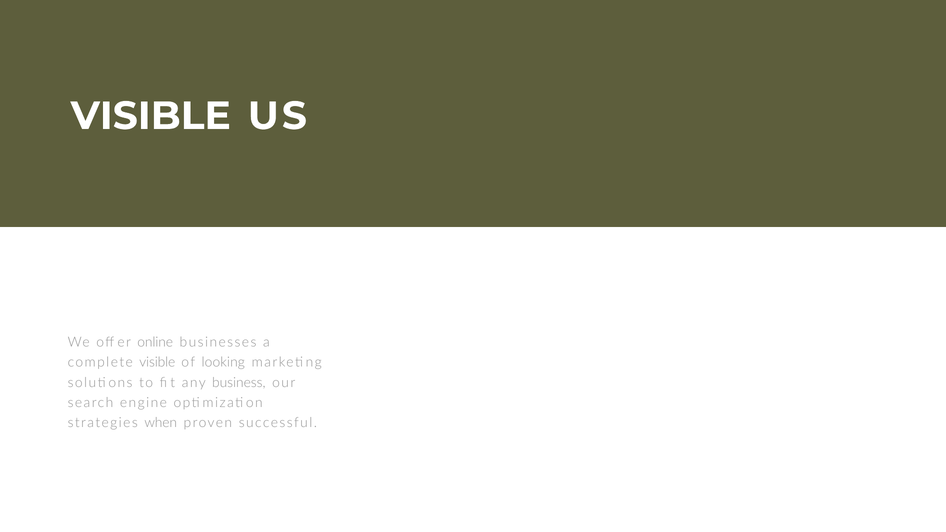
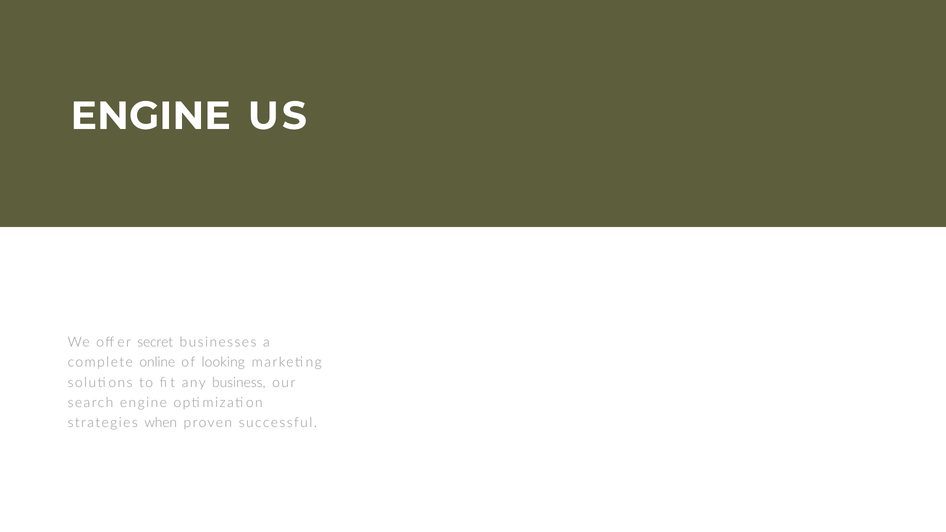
VISIBLE at (151, 116): VISIBLE -> ENGINE
online: online -> secret
complete visible: visible -> online
